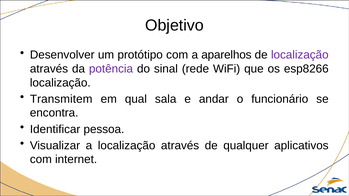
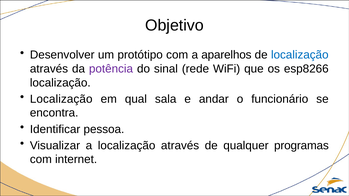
localização at (300, 55) colour: purple -> blue
Transmitem at (61, 99): Transmitem -> Localização
aplicativos: aplicativos -> programas
